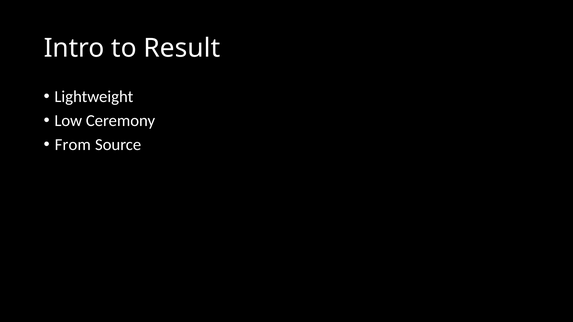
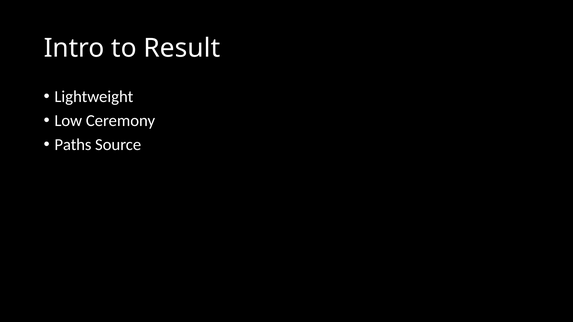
From: From -> Paths
